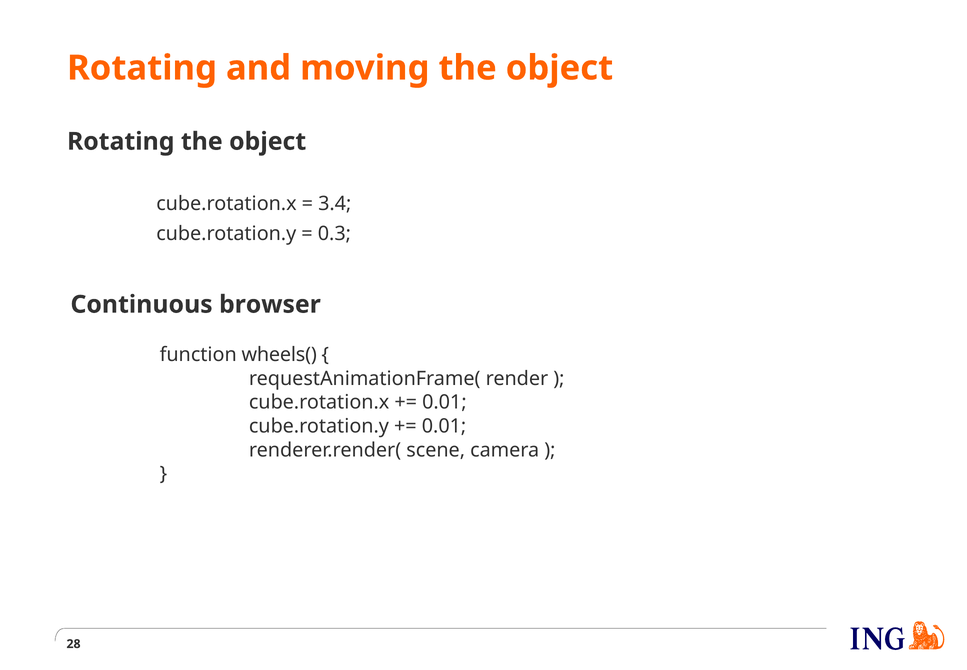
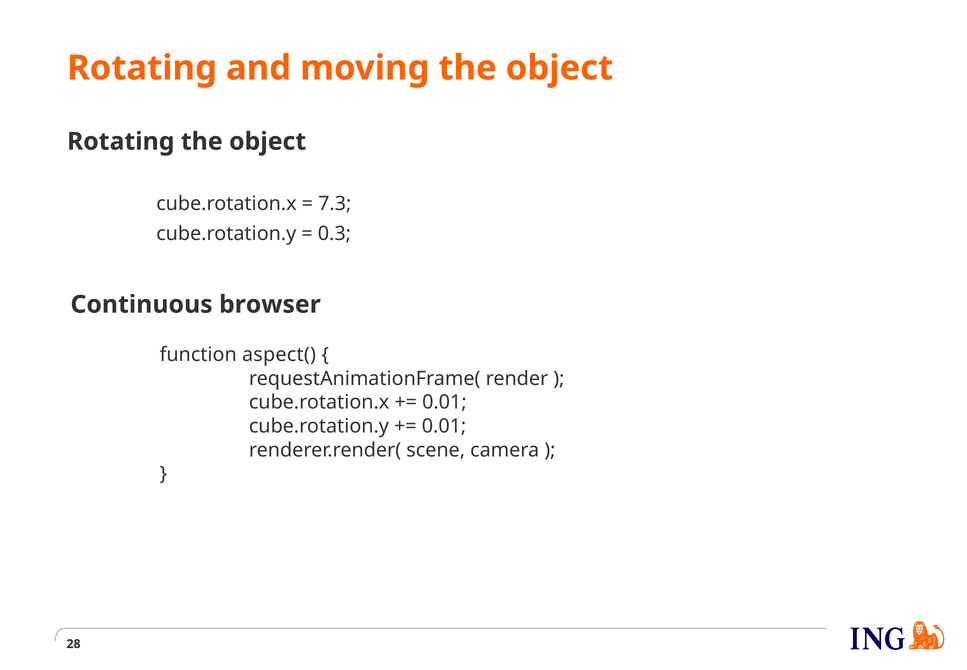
3.4: 3.4 -> 7.3
wheels(: wheels( -> aspect(
